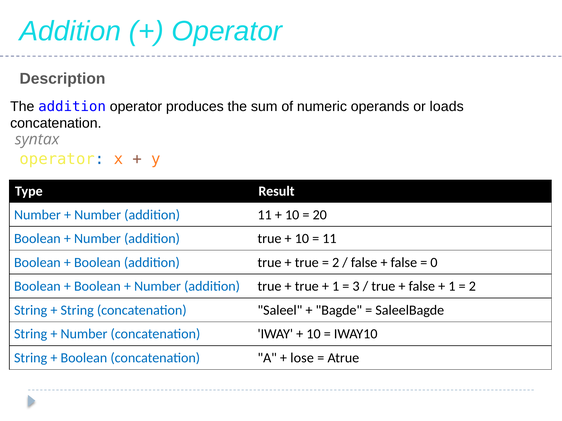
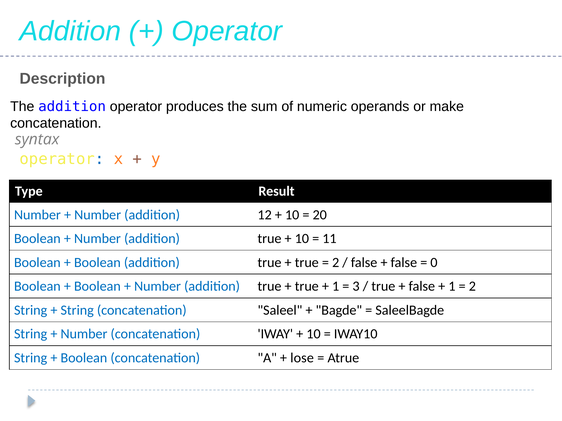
loads: loads -> make
addition 11: 11 -> 12
